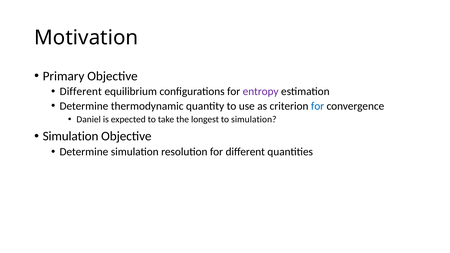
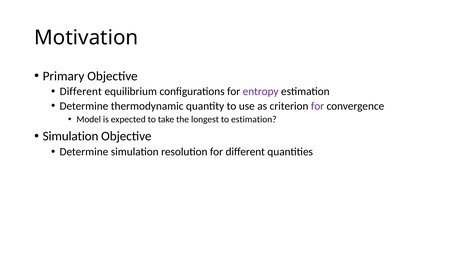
for at (318, 106) colour: blue -> purple
Daniel: Daniel -> Model
to simulation: simulation -> estimation
